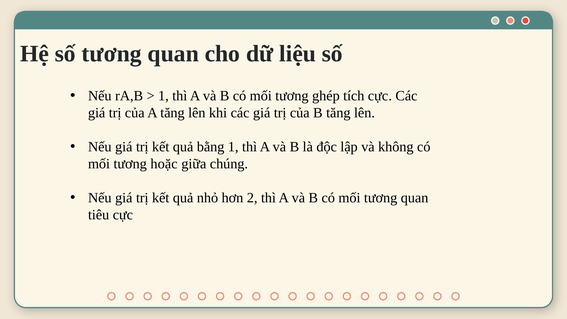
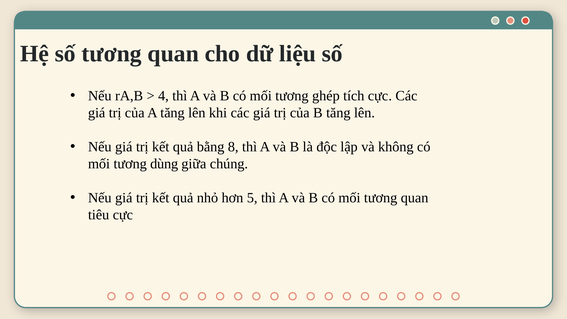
1 at (163, 96): 1 -> 4
bằng 1: 1 -> 8
hoặc: hoặc -> dùng
2: 2 -> 5
